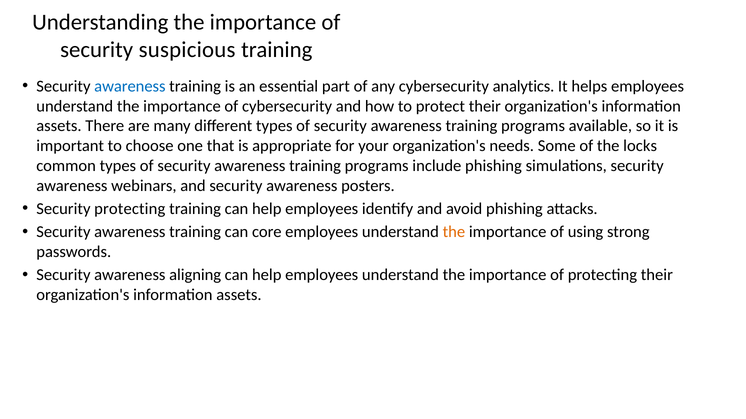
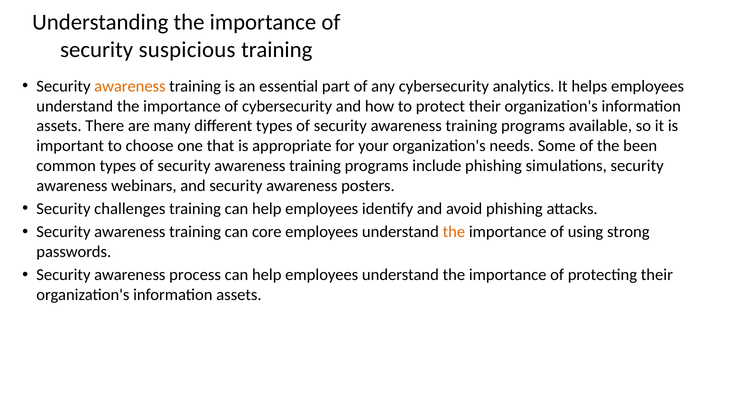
awareness at (130, 86) colour: blue -> orange
locks: locks -> been
Security protecting: protecting -> challenges
aligning: aligning -> process
